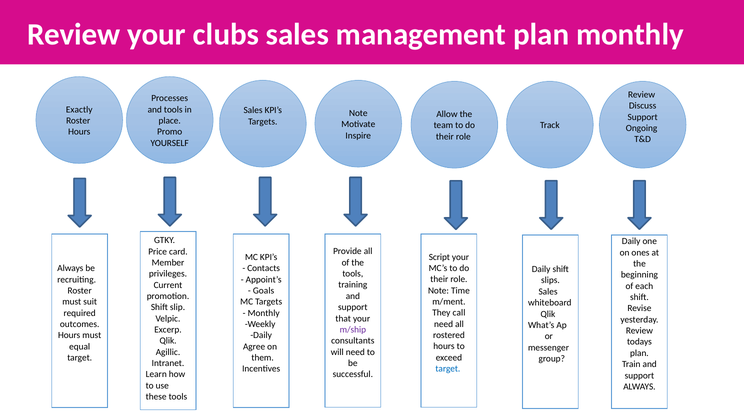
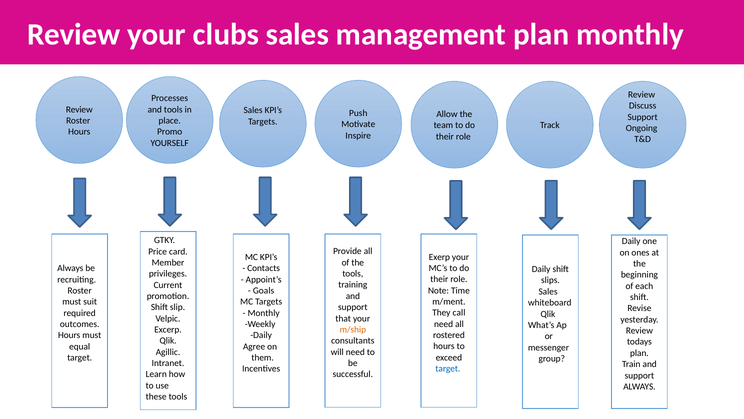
Exactly at (79, 109): Exactly -> Review
Note at (358, 113): Note -> Push
Script: Script -> Exerp
m/ship colour: purple -> orange
